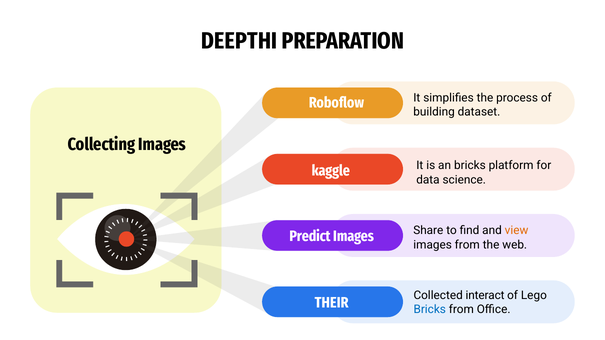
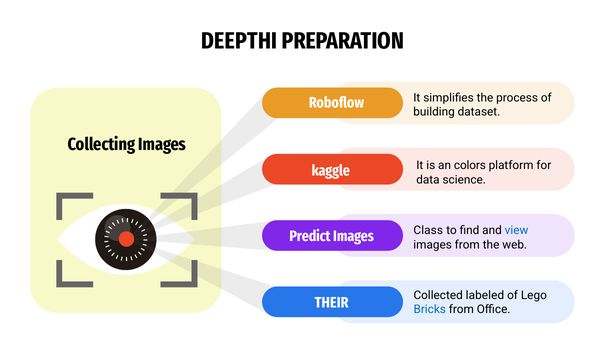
an bricks: bricks -> colors
Share: Share -> Class
view colour: orange -> blue
interact: interact -> labeled
